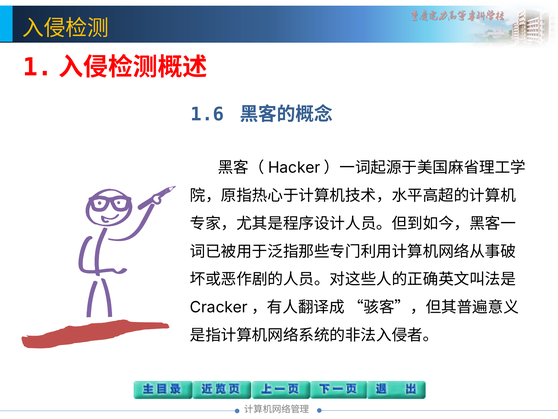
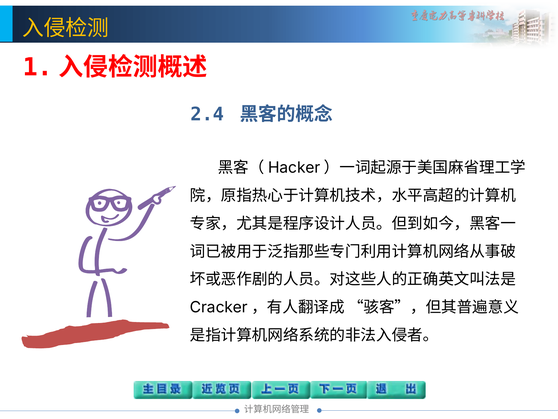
1.6: 1.6 -> 2.4
